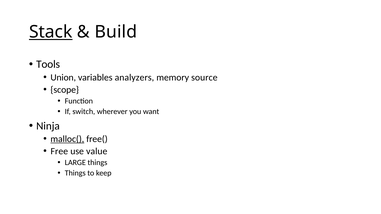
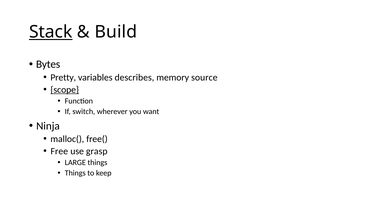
Tools: Tools -> Bytes
Union: Union -> Pretty
analyzers: analyzers -> describes
scope underline: none -> present
malloc( underline: present -> none
value: value -> grasp
